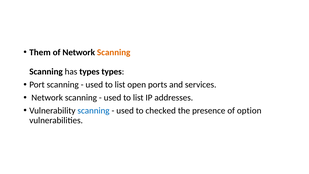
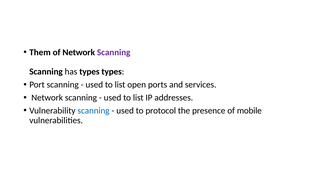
Scanning at (114, 52) colour: orange -> purple
checked: checked -> protocol
option: option -> mobile
